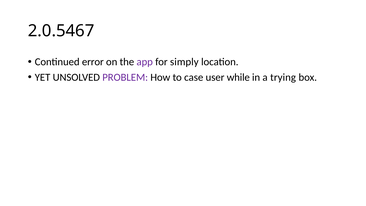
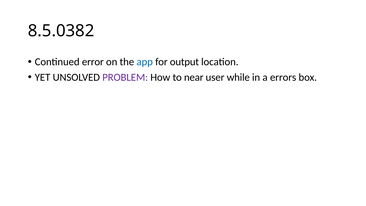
2.0.5467: 2.0.5467 -> 8.5.0382
app colour: purple -> blue
simply: simply -> output
case: case -> near
trying: trying -> errors
